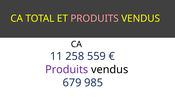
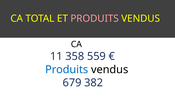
258: 258 -> 358
Produits at (67, 69) colour: purple -> blue
985: 985 -> 382
